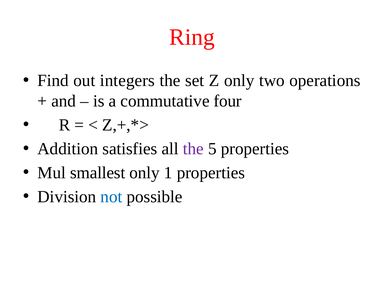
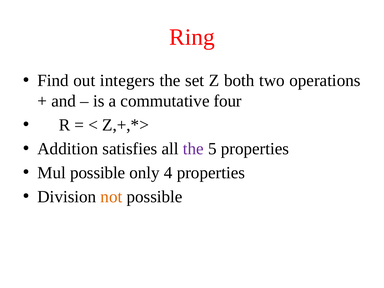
Z only: only -> both
Mul smallest: smallest -> possible
1: 1 -> 4
not colour: blue -> orange
